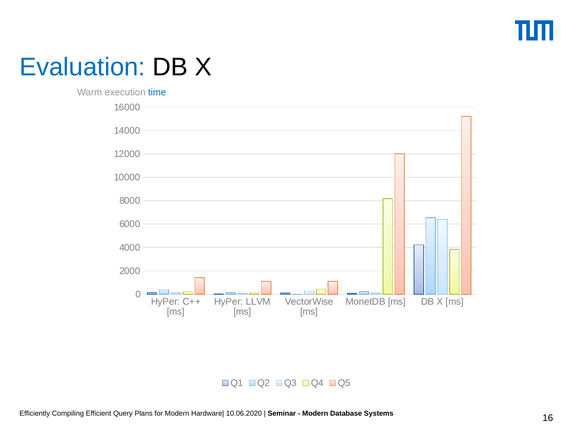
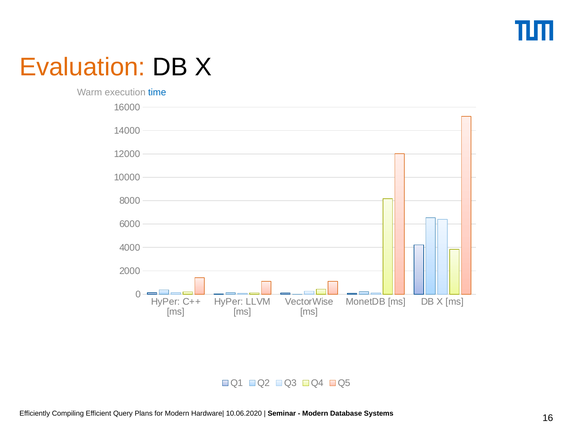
Evaluation colour: blue -> orange
